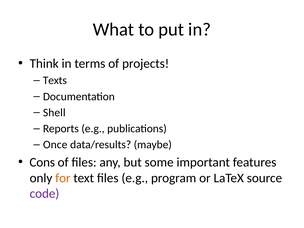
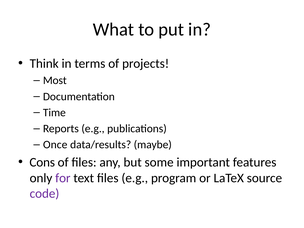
Texts: Texts -> Most
Shell: Shell -> Time
for colour: orange -> purple
